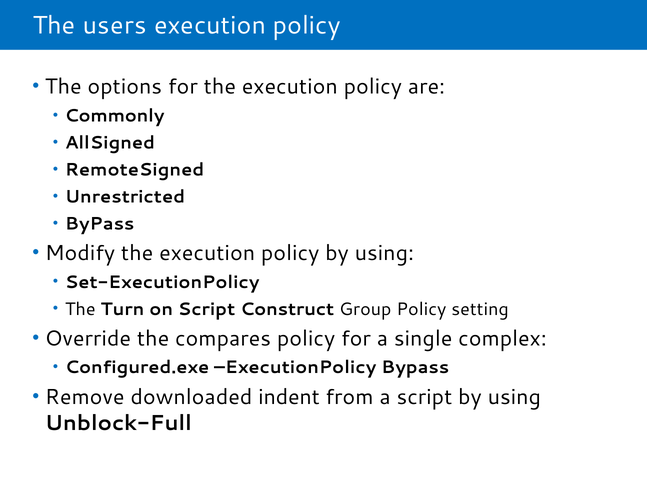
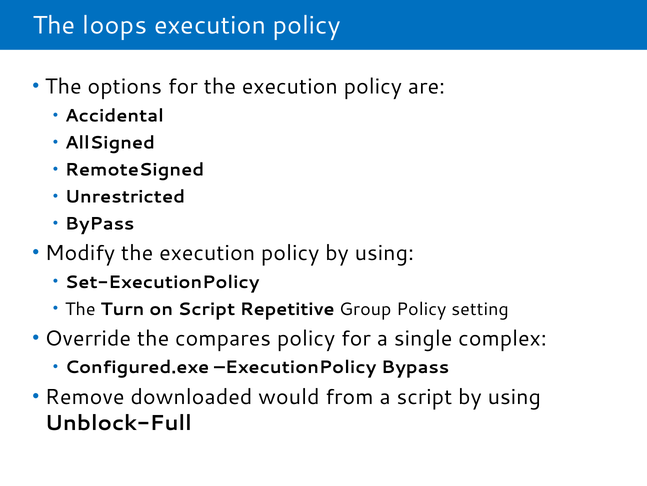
users: users -> loops
Commonly: Commonly -> Accidental
Construct: Construct -> Repetitive
indent: indent -> would
